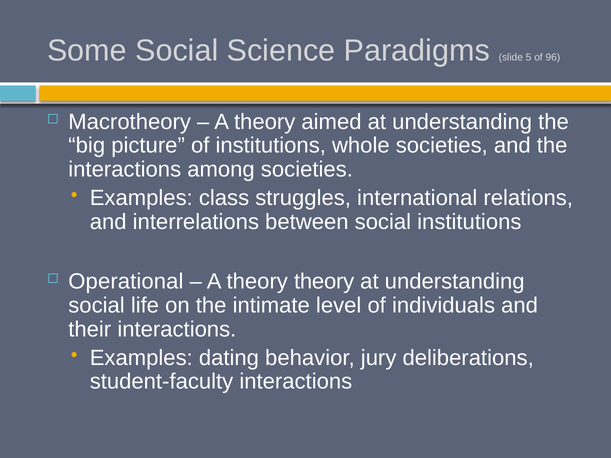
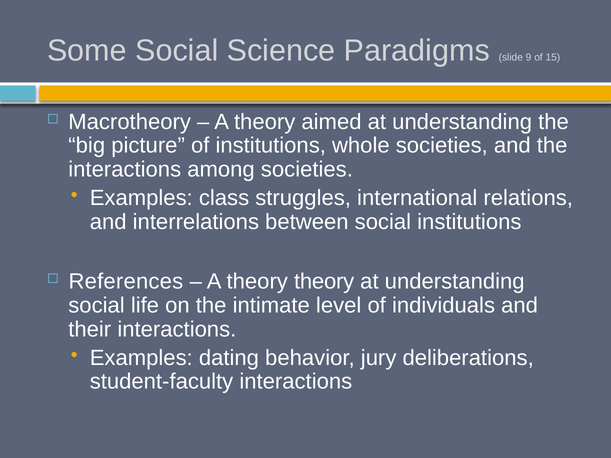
5: 5 -> 9
96: 96 -> 15
Operational: Operational -> References
